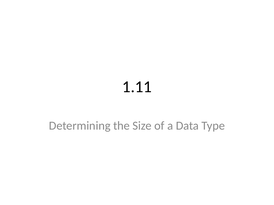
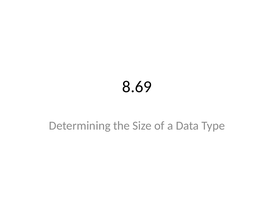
1.11: 1.11 -> 8.69
